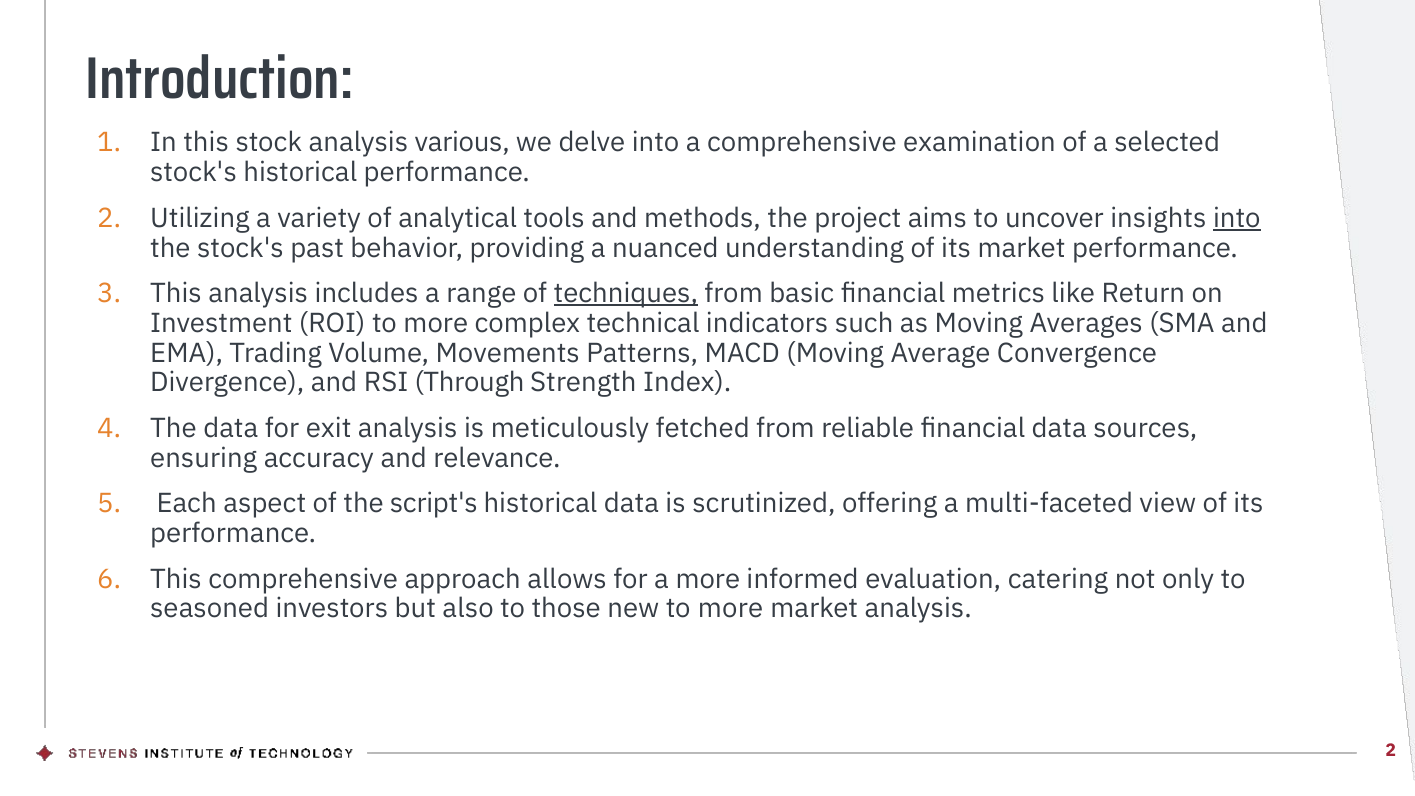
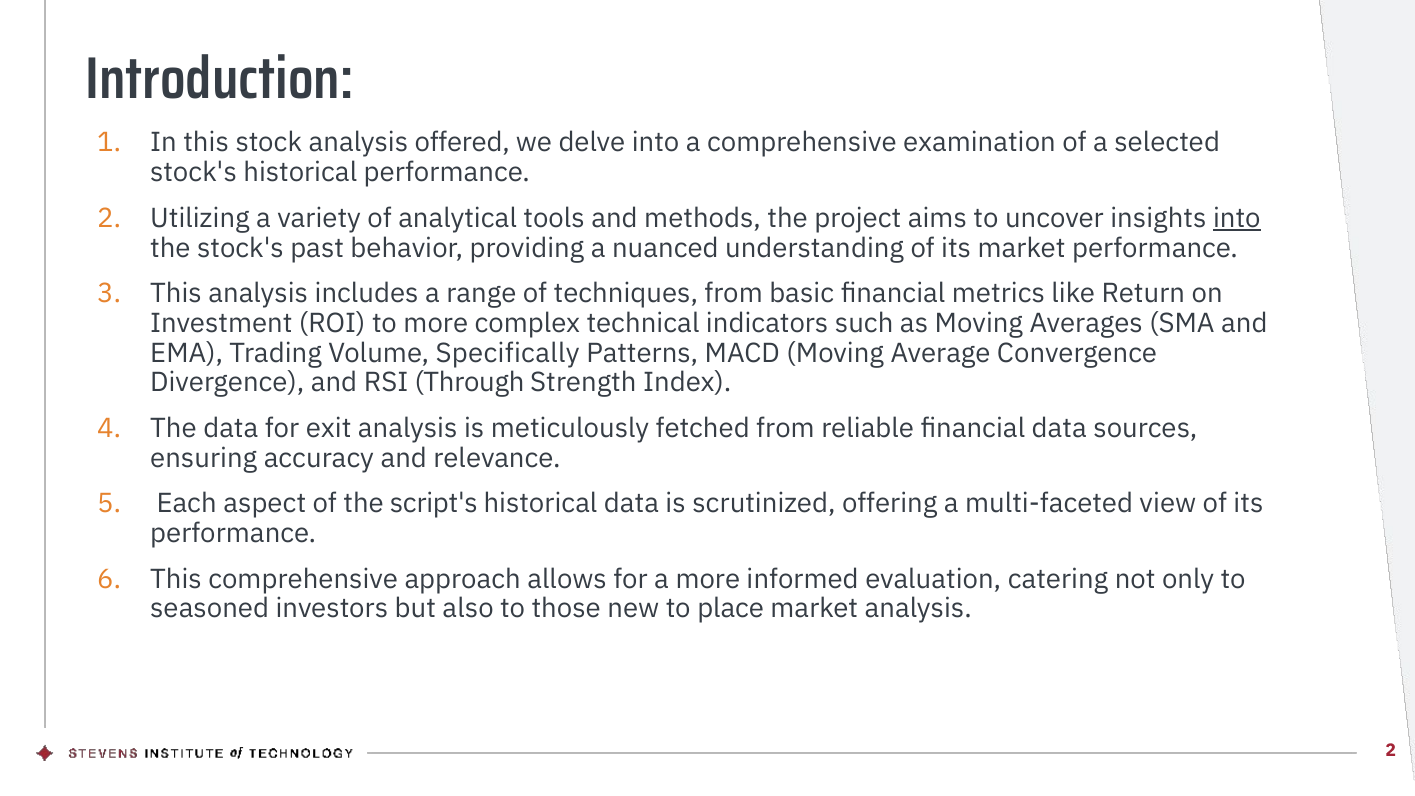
various: various -> offered
techniques underline: present -> none
Movements: Movements -> Specifically
new to more: more -> place
